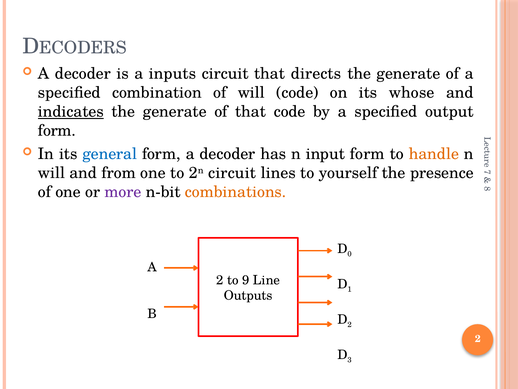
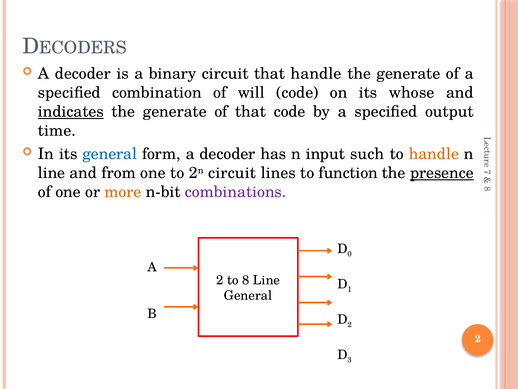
inputs: inputs -> binary
that directs: directs -> handle
form at (57, 130): form -> time
input form: form -> such
will at (52, 173): will -> line
yourself: yourself -> function
presence underline: none -> present
more colour: purple -> orange
combinations colour: orange -> purple
to 9: 9 -> 8
Outputs at (248, 295): Outputs -> General
